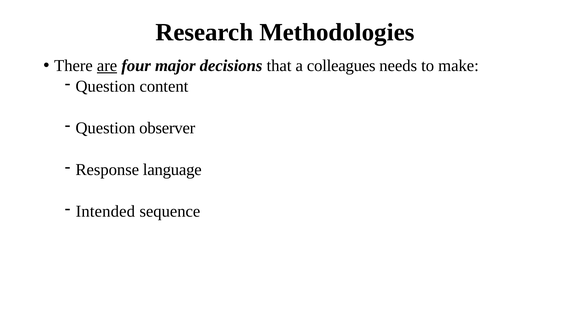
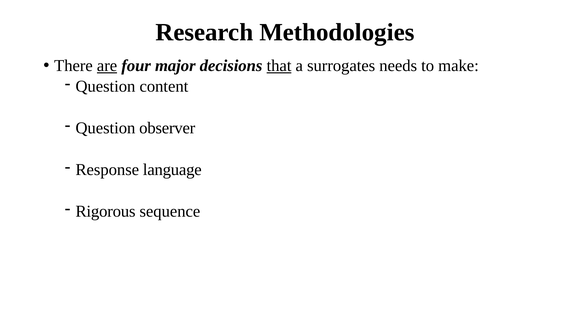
that underline: none -> present
colleagues: colleagues -> surrogates
Intended: Intended -> Rigorous
